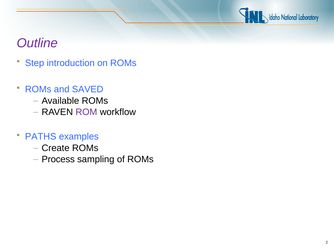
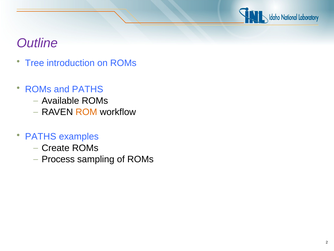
Step: Step -> Tree
and SAVED: SAVED -> PATHS
ROM colour: purple -> orange
